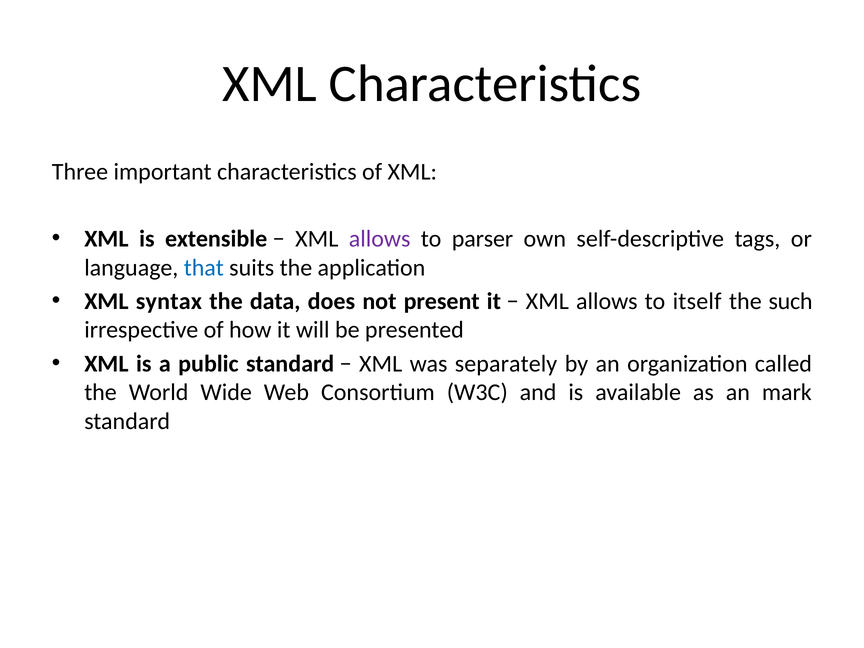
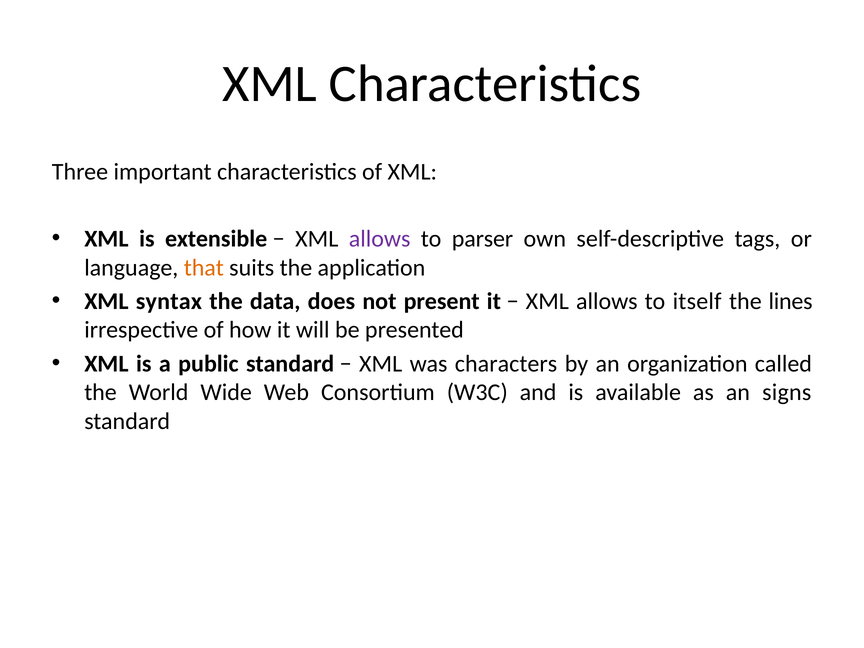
that colour: blue -> orange
such: such -> lines
separately: separately -> characters
mark: mark -> signs
